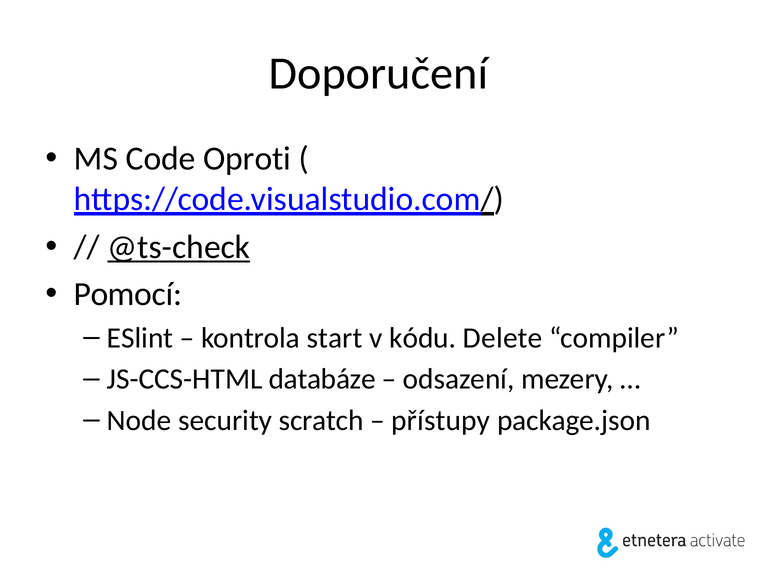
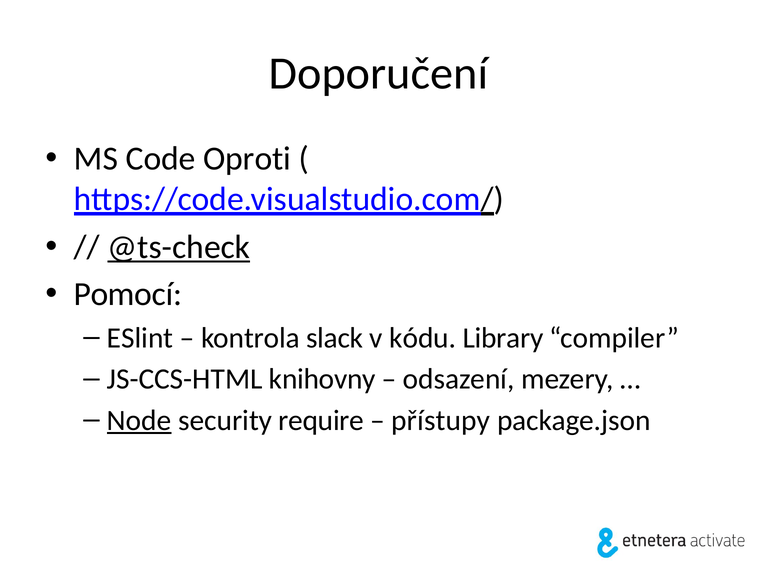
start: start -> slack
Delete: Delete -> Library
databáze: databáze -> knihovny
Node underline: none -> present
scratch: scratch -> require
